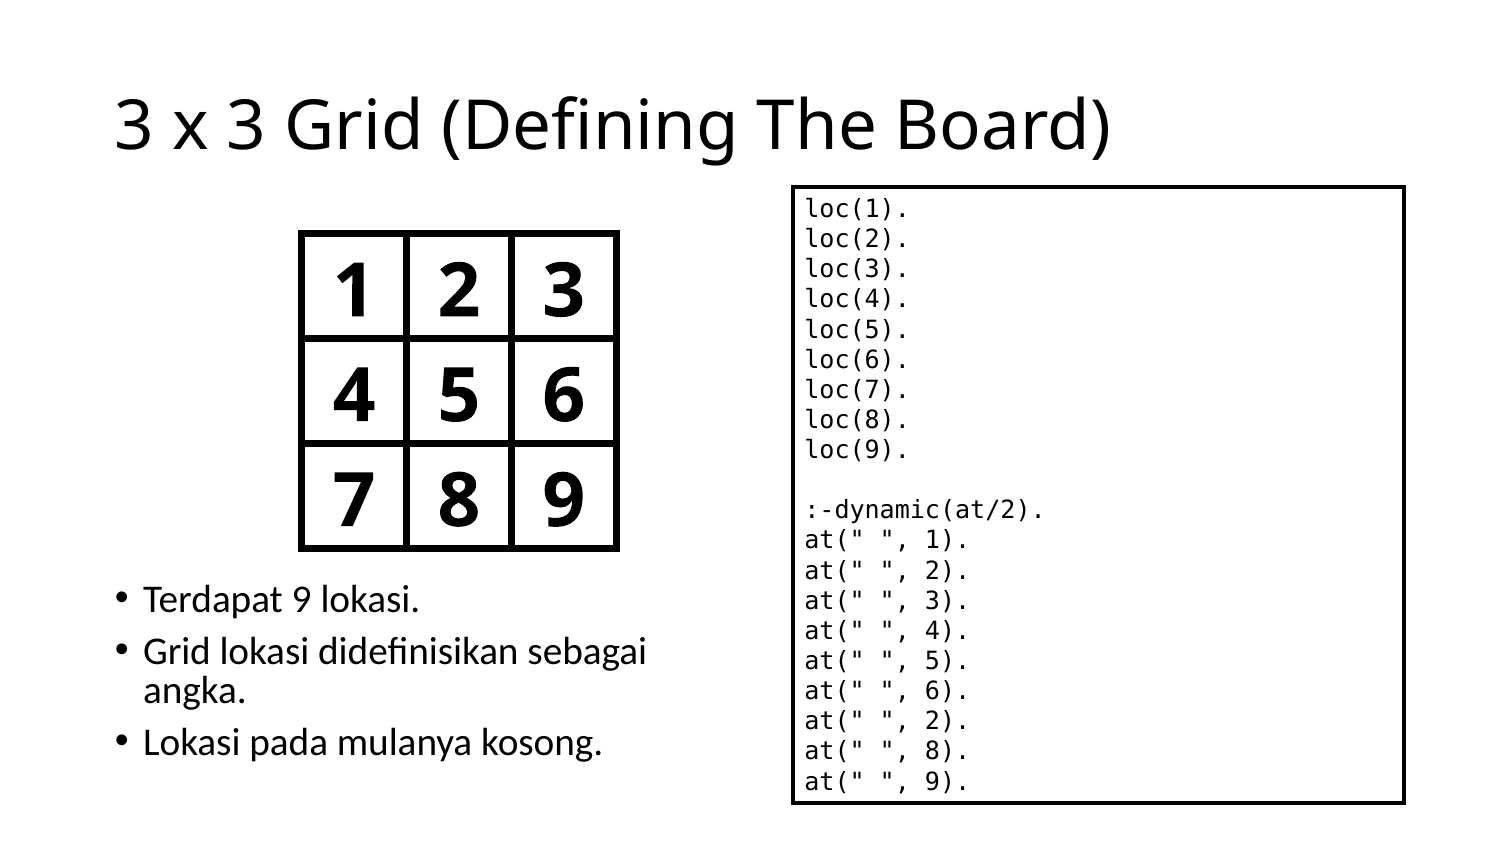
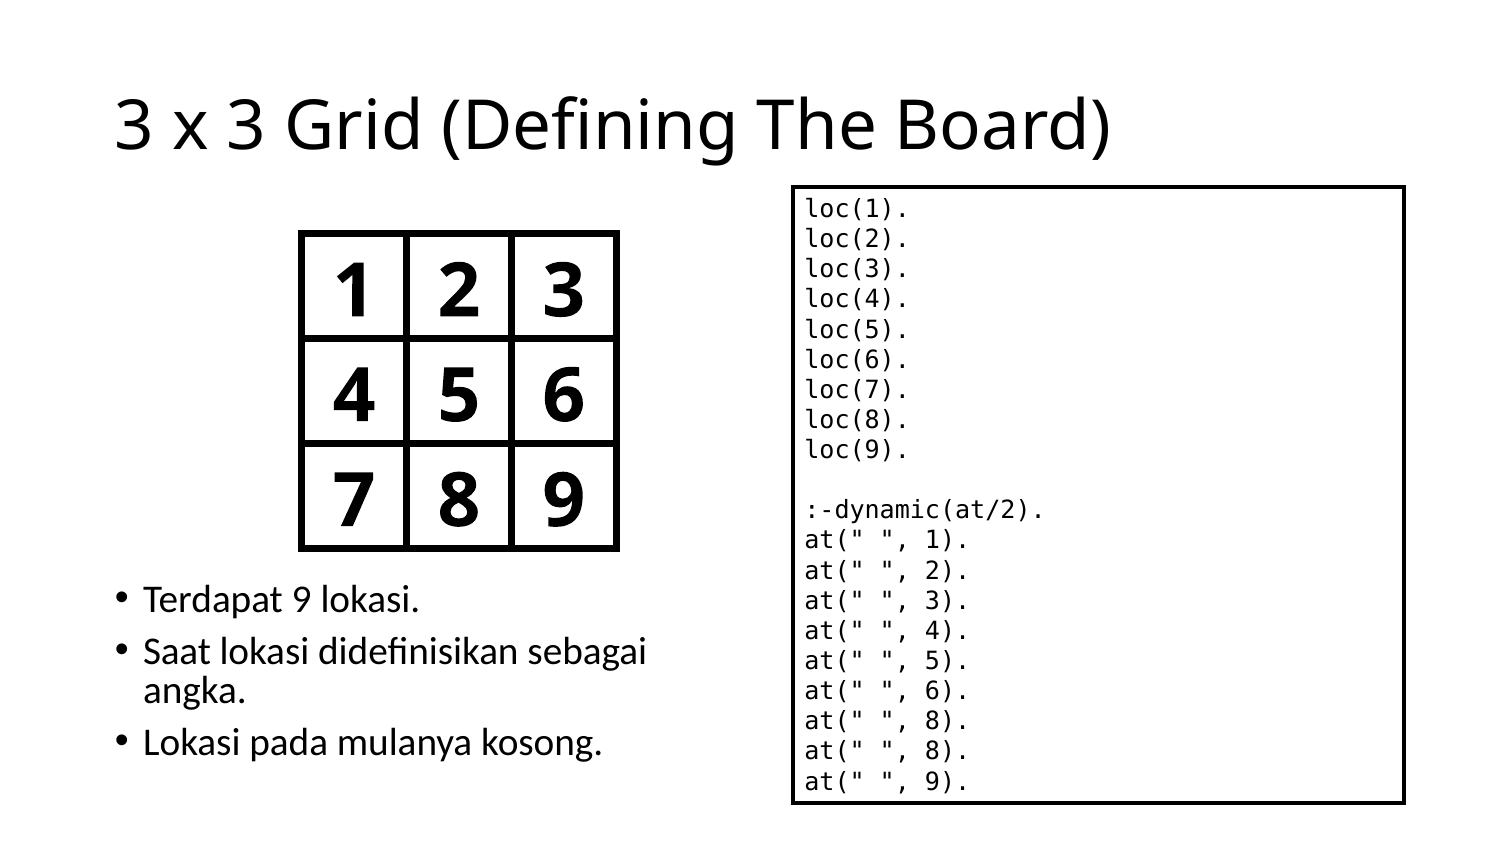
Grid at (177, 652): Grid -> Saat
2 at (948, 722): 2 -> 8
